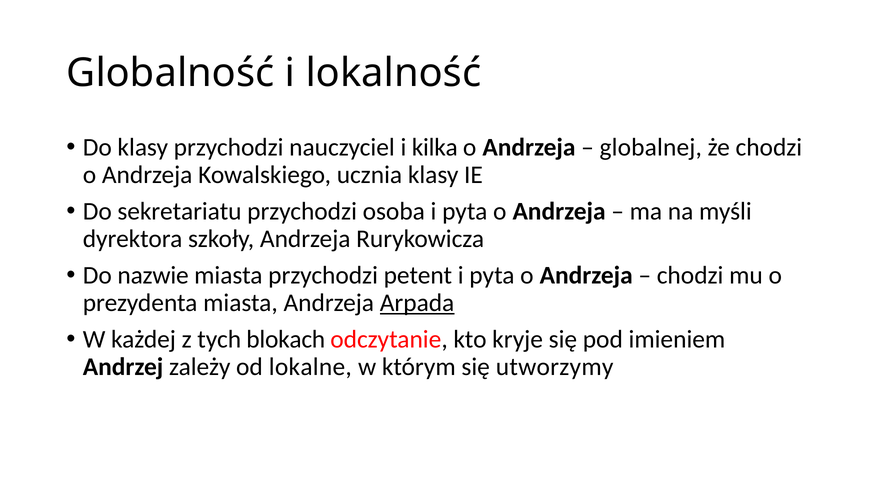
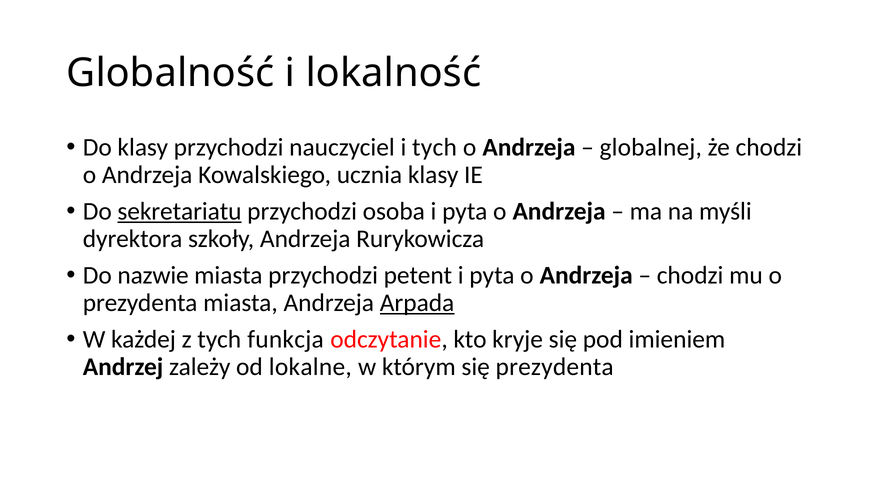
i kilka: kilka -> tych
sekretariatu underline: none -> present
blokach: blokach -> funkcja
się utworzymy: utworzymy -> prezydenta
